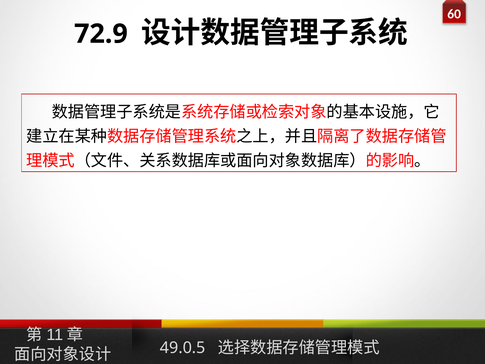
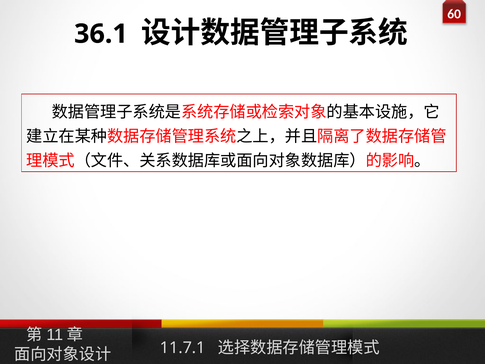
72.9: 72.9 -> 36.1
49.0.5: 49.0.5 -> 11.7.1
